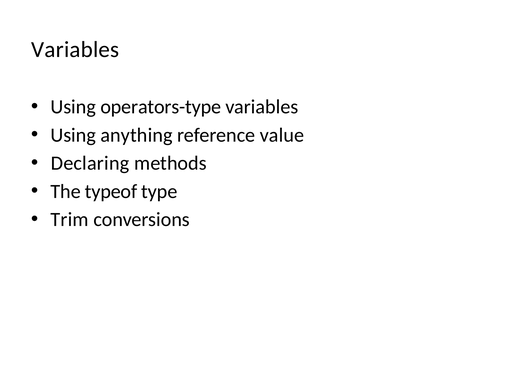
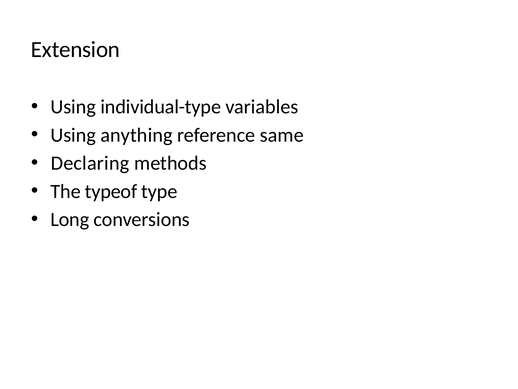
Variables at (75, 50): Variables -> Extension
operators-type: operators-type -> individual-type
value: value -> same
Trim: Trim -> Long
